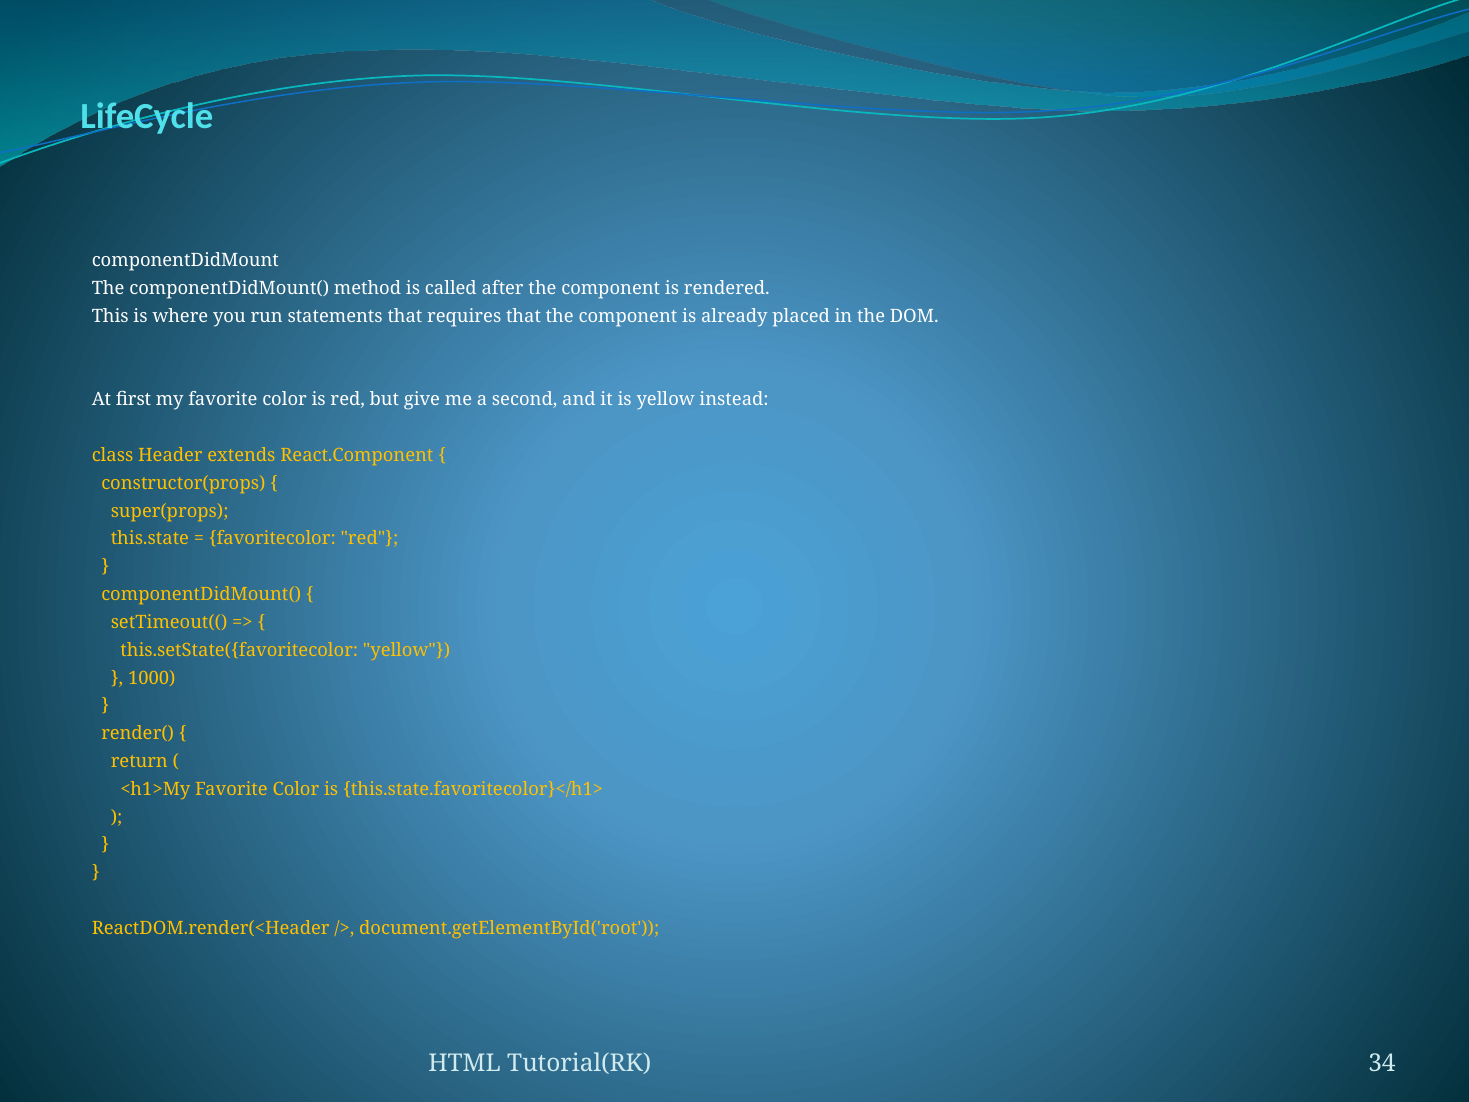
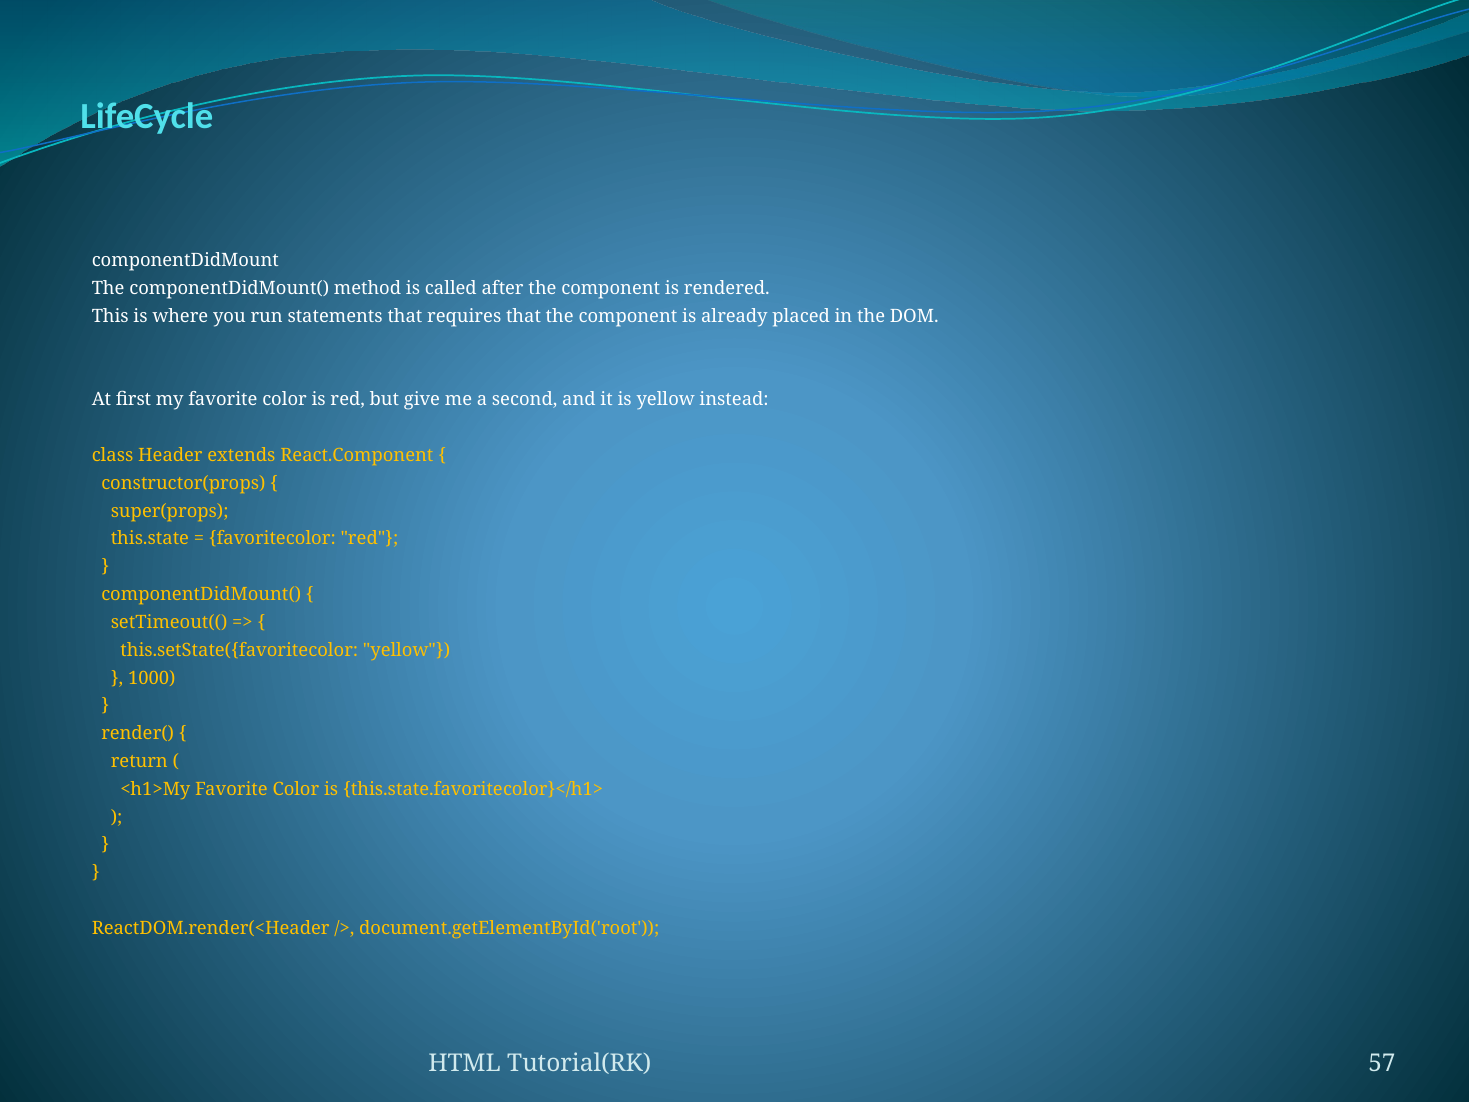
34: 34 -> 57
